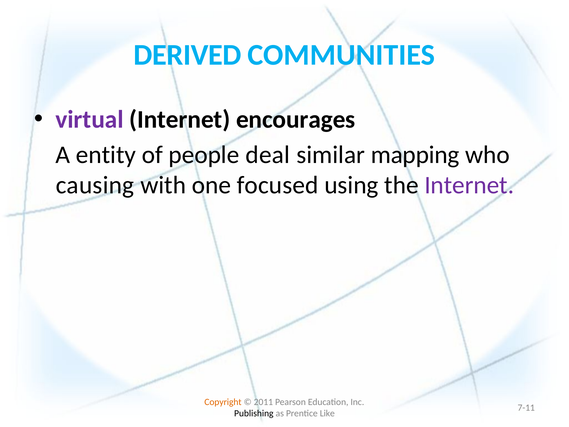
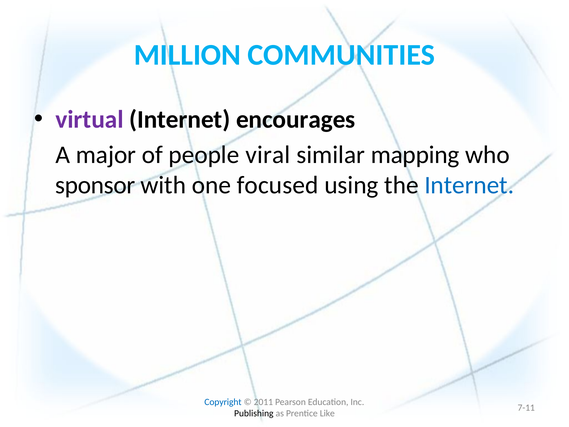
DERIVED: DERIVED -> MILLION
entity: entity -> major
deal: deal -> viral
causing: causing -> sponsor
Internet at (469, 185) colour: purple -> blue
Copyright colour: orange -> blue
